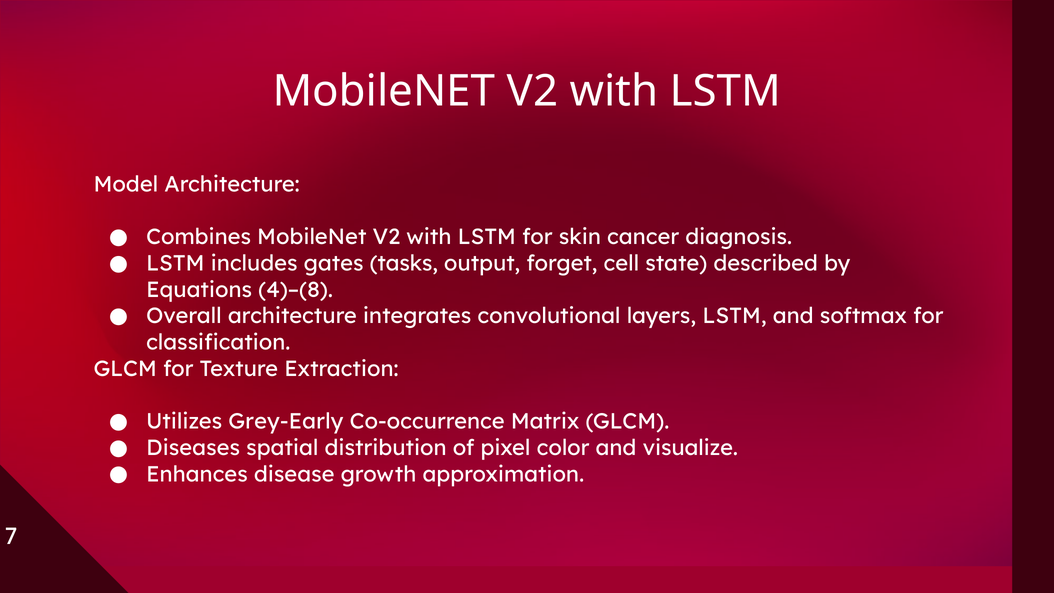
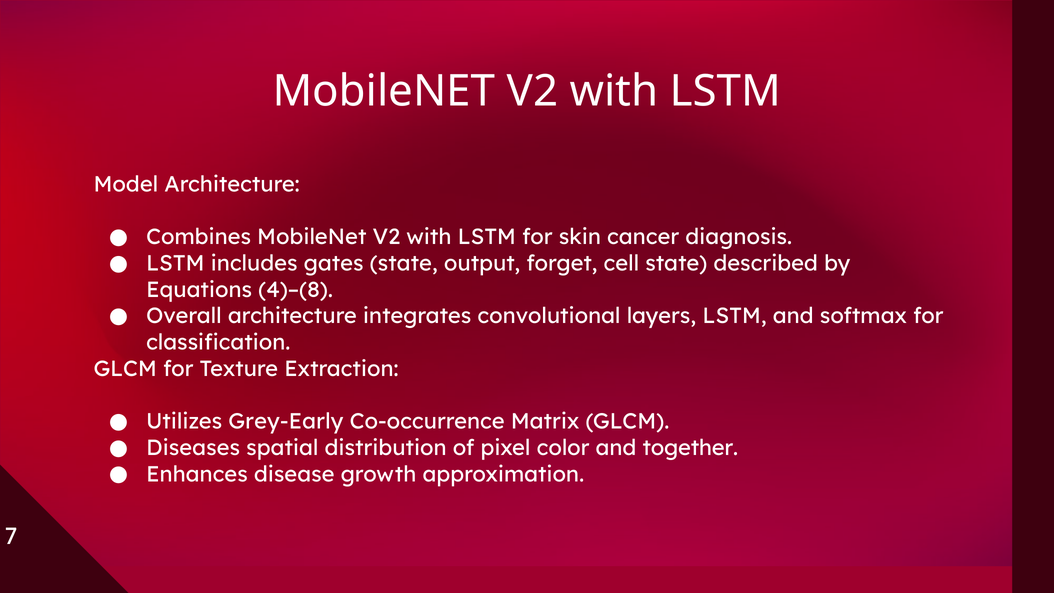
gates tasks: tasks -> state
visualize: visualize -> together
